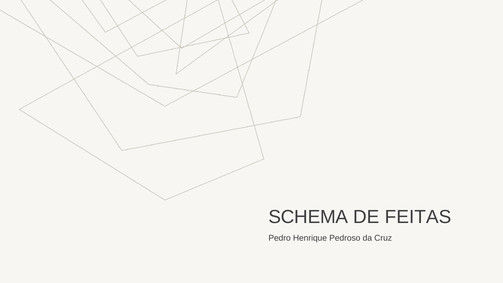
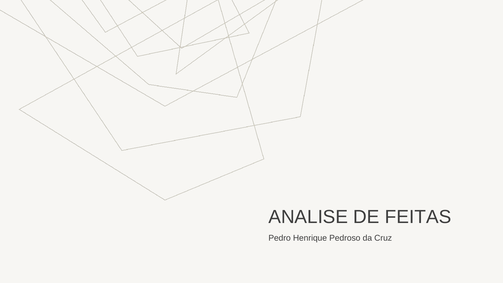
SCHEMA: SCHEMA -> ANALISE
